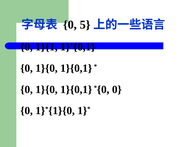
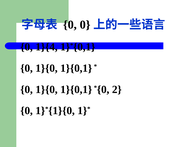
0 5: 5 -> 0
1}{1: 1}{1 -> 1}{4
0 at (117, 89): 0 -> 2
